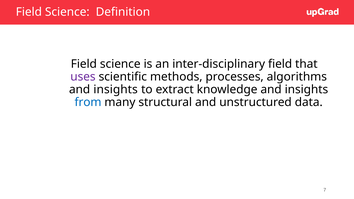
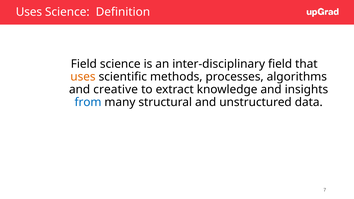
Field at (29, 12): Field -> Uses
uses at (83, 77) colour: purple -> orange
insights at (116, 89): insights -> creative
